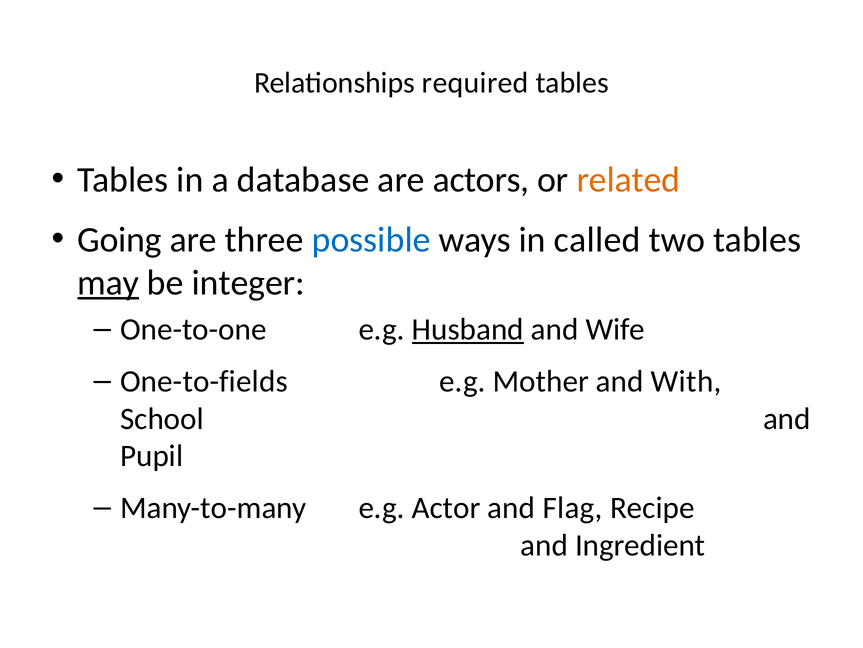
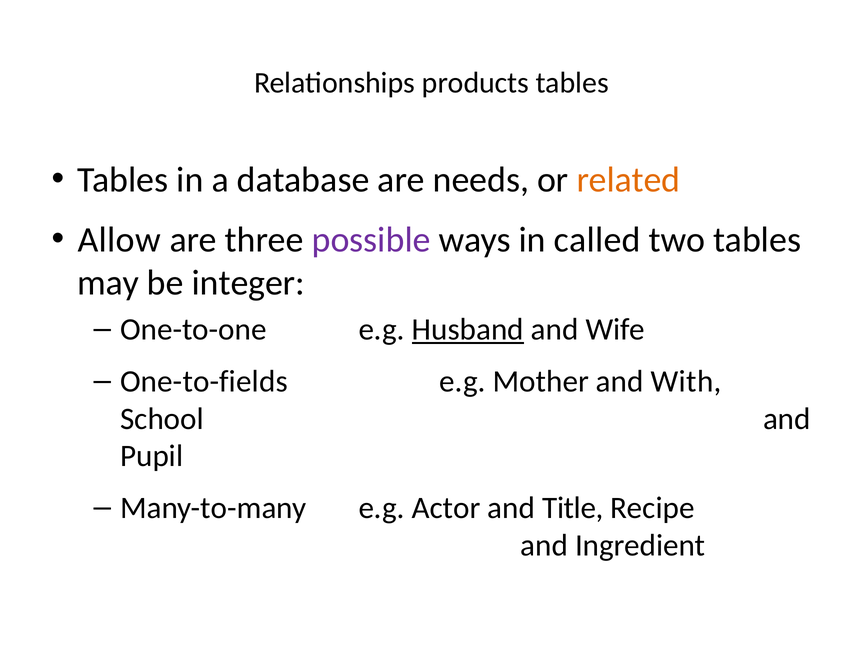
required: required -> products
actors: actors -> needs
Going: Going -> Allow
possible colour: blue -> purple
may underline: present -> none
Flag: Flag -> Title
